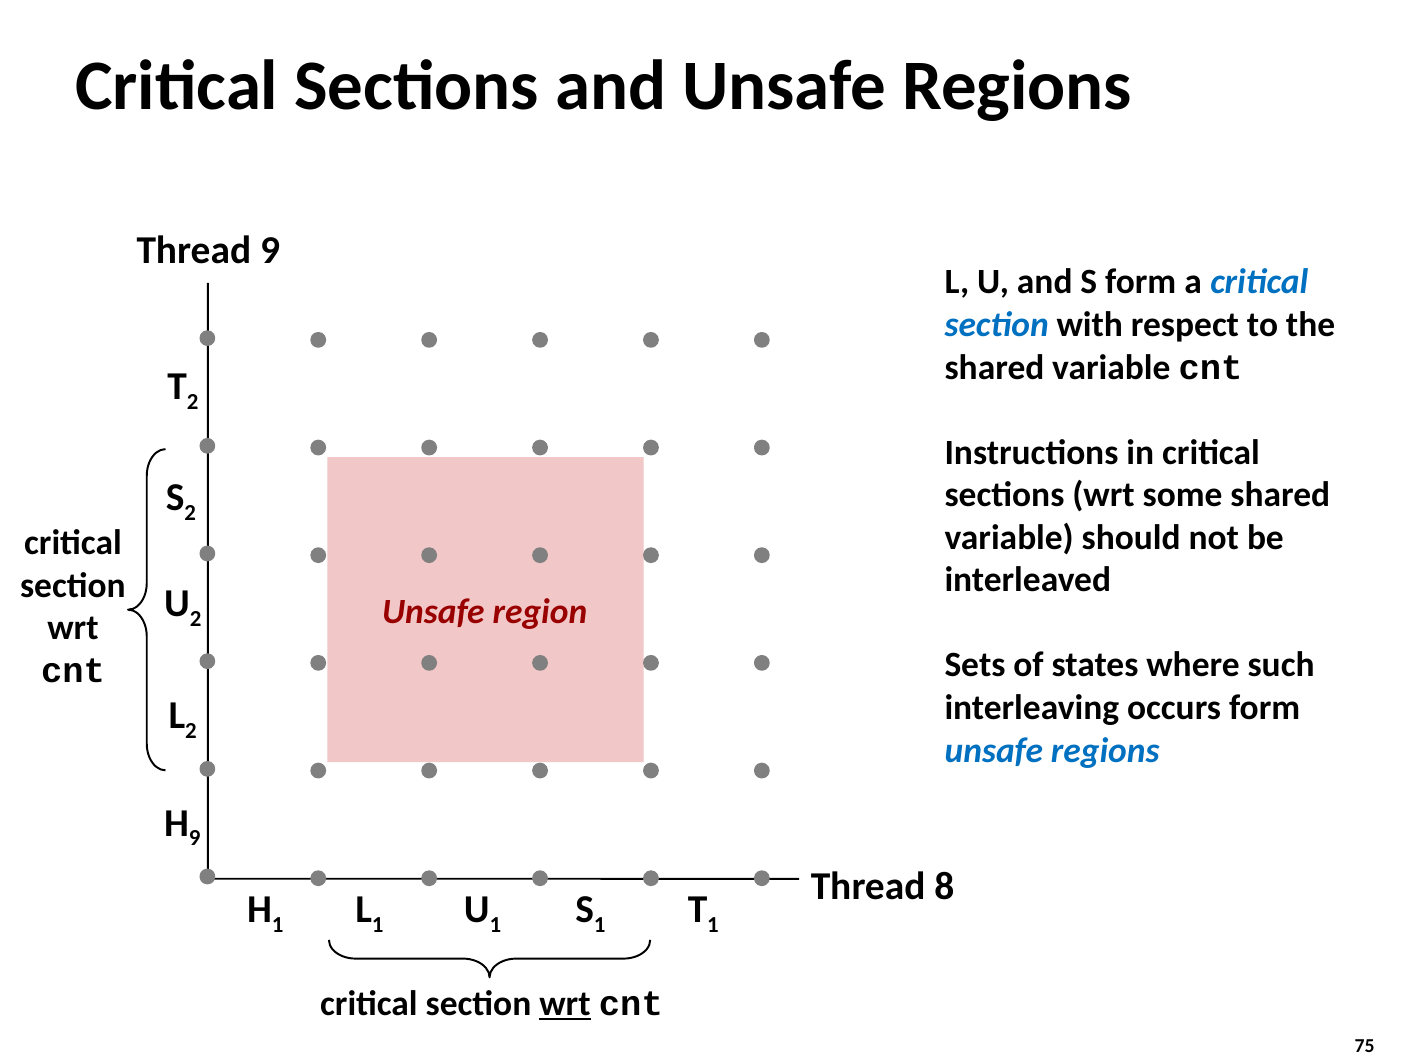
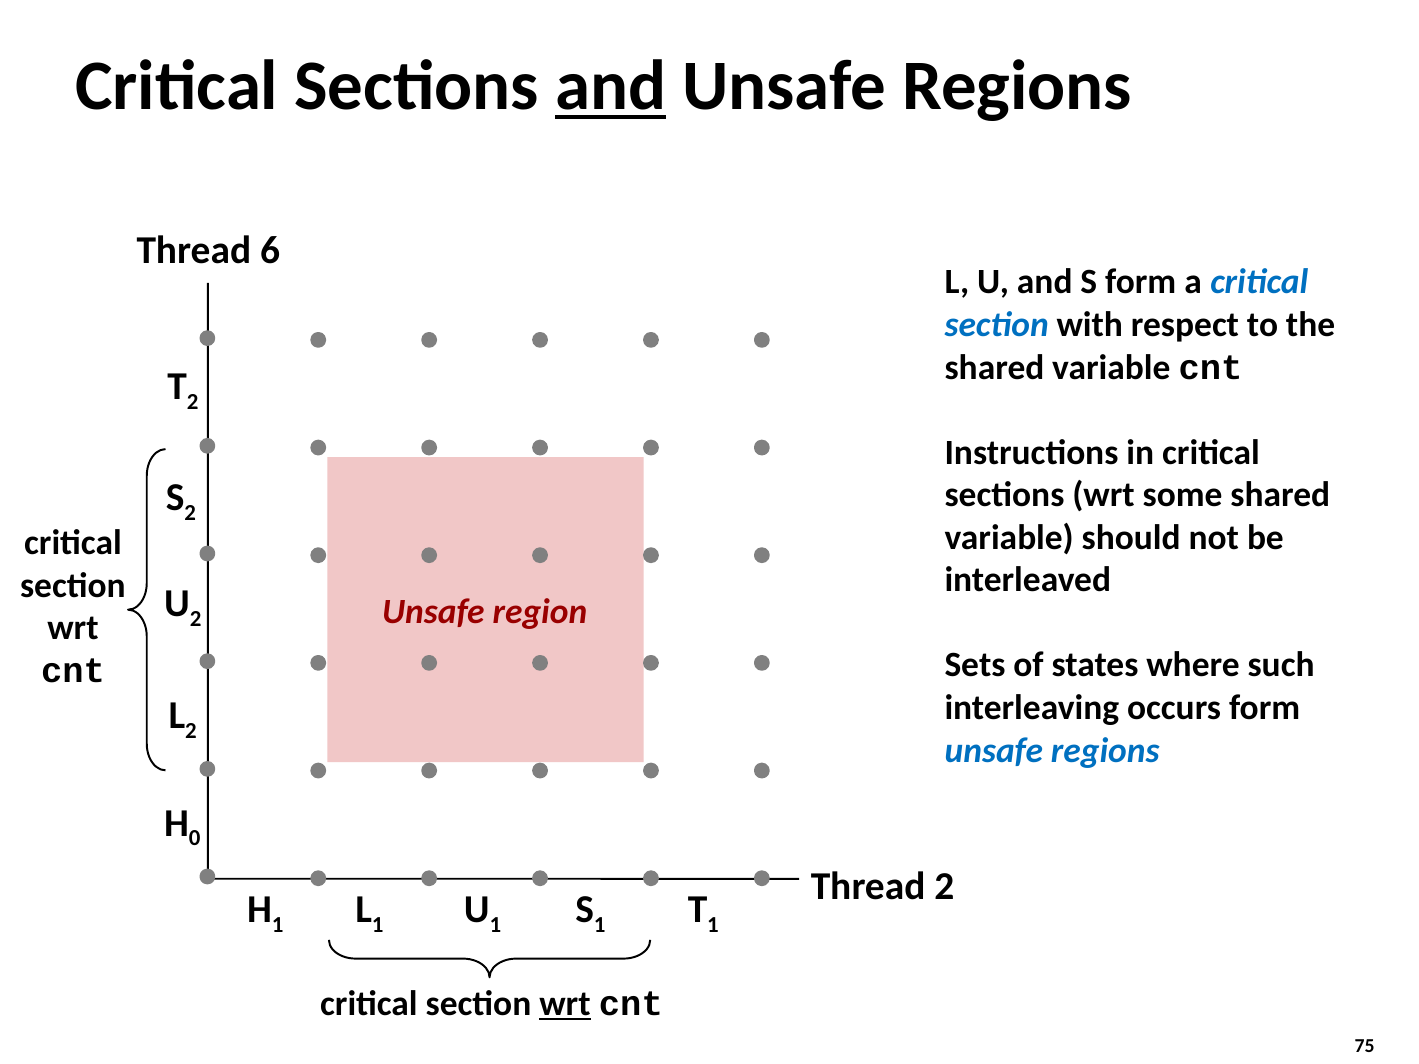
and at (611, 86) underline: none -> present
Thread 9: 9 -> 6
9 at (195, 839): 9 -> 0
Thread 8: 8 -> 2
